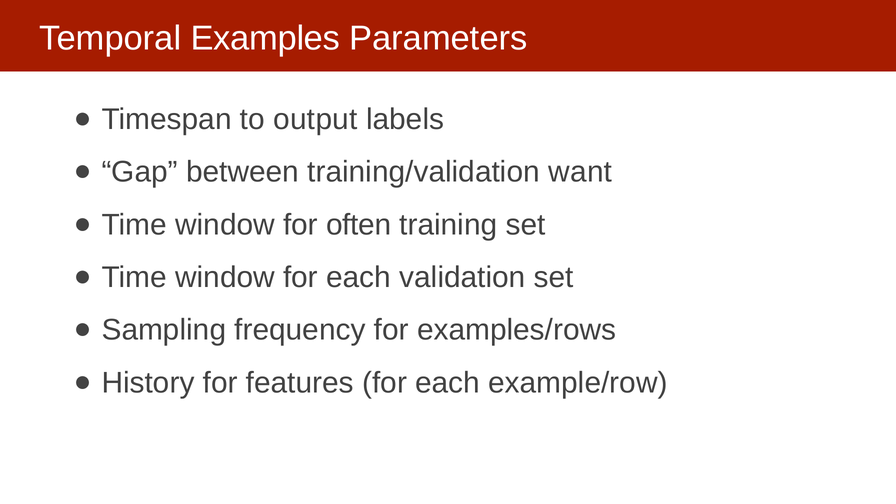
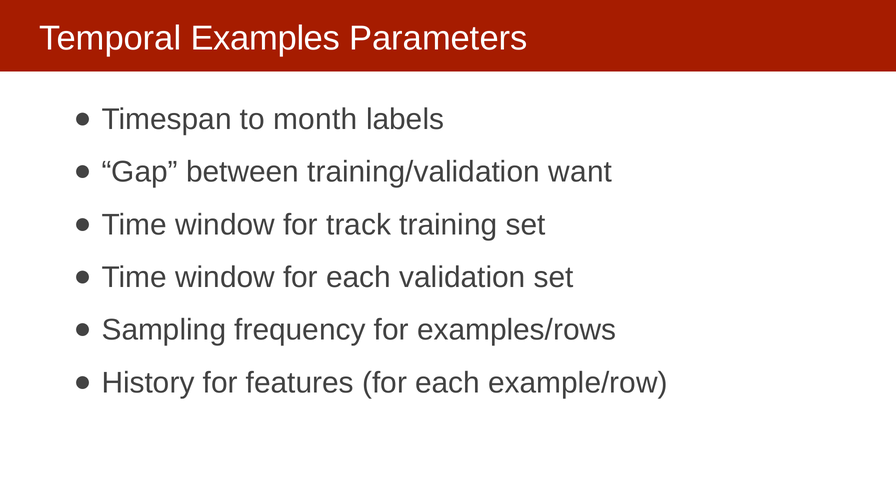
output: output -> month
often: often -> track
